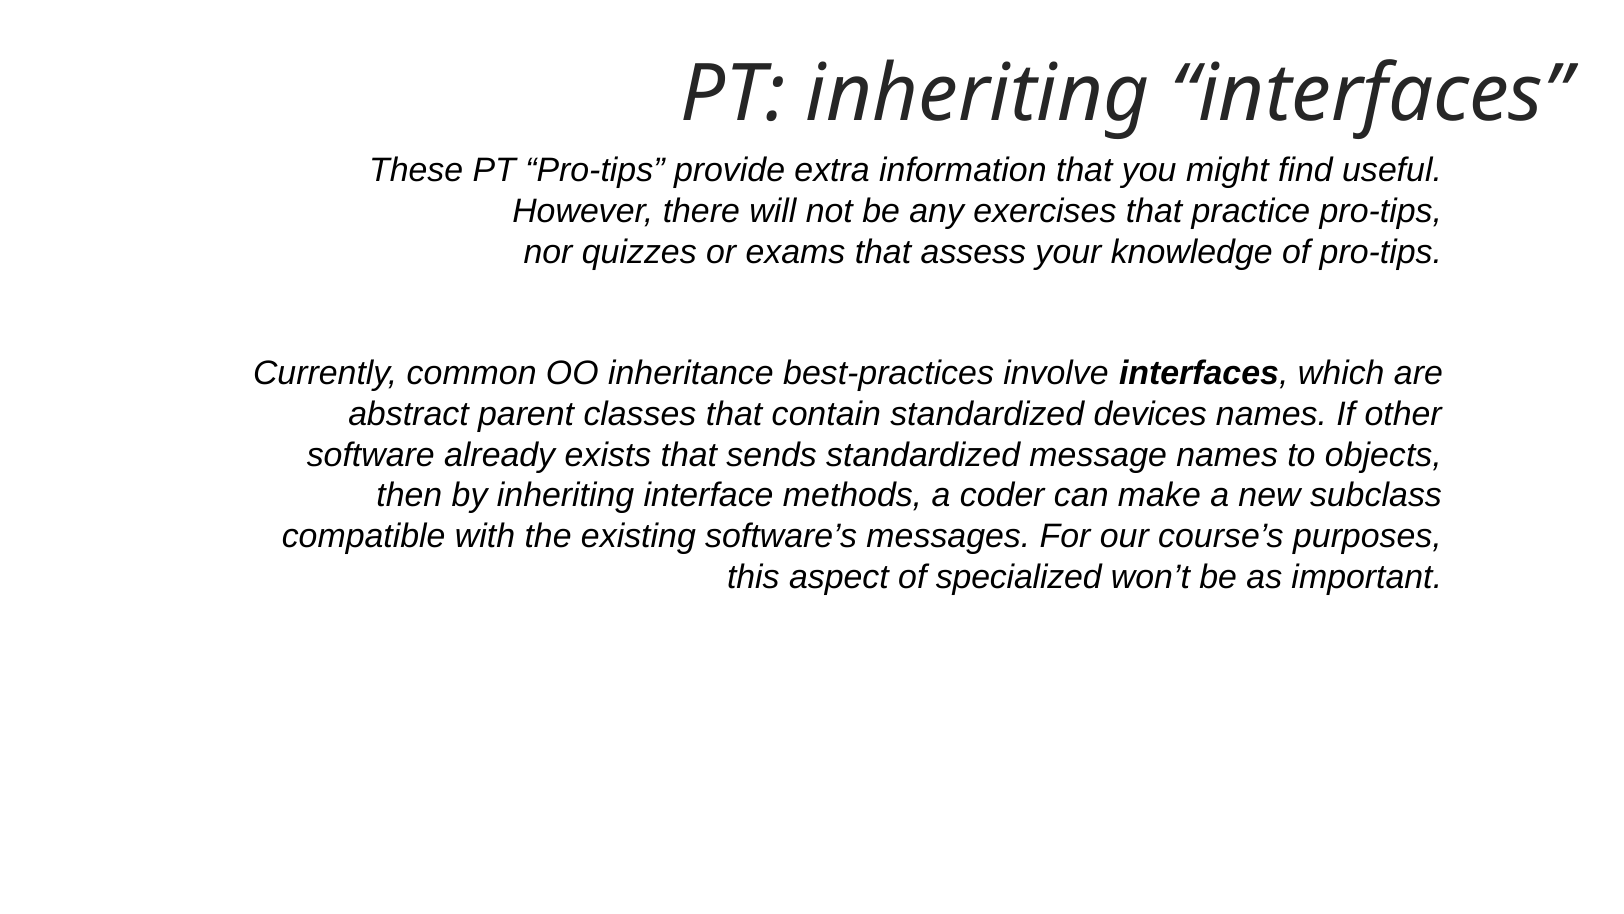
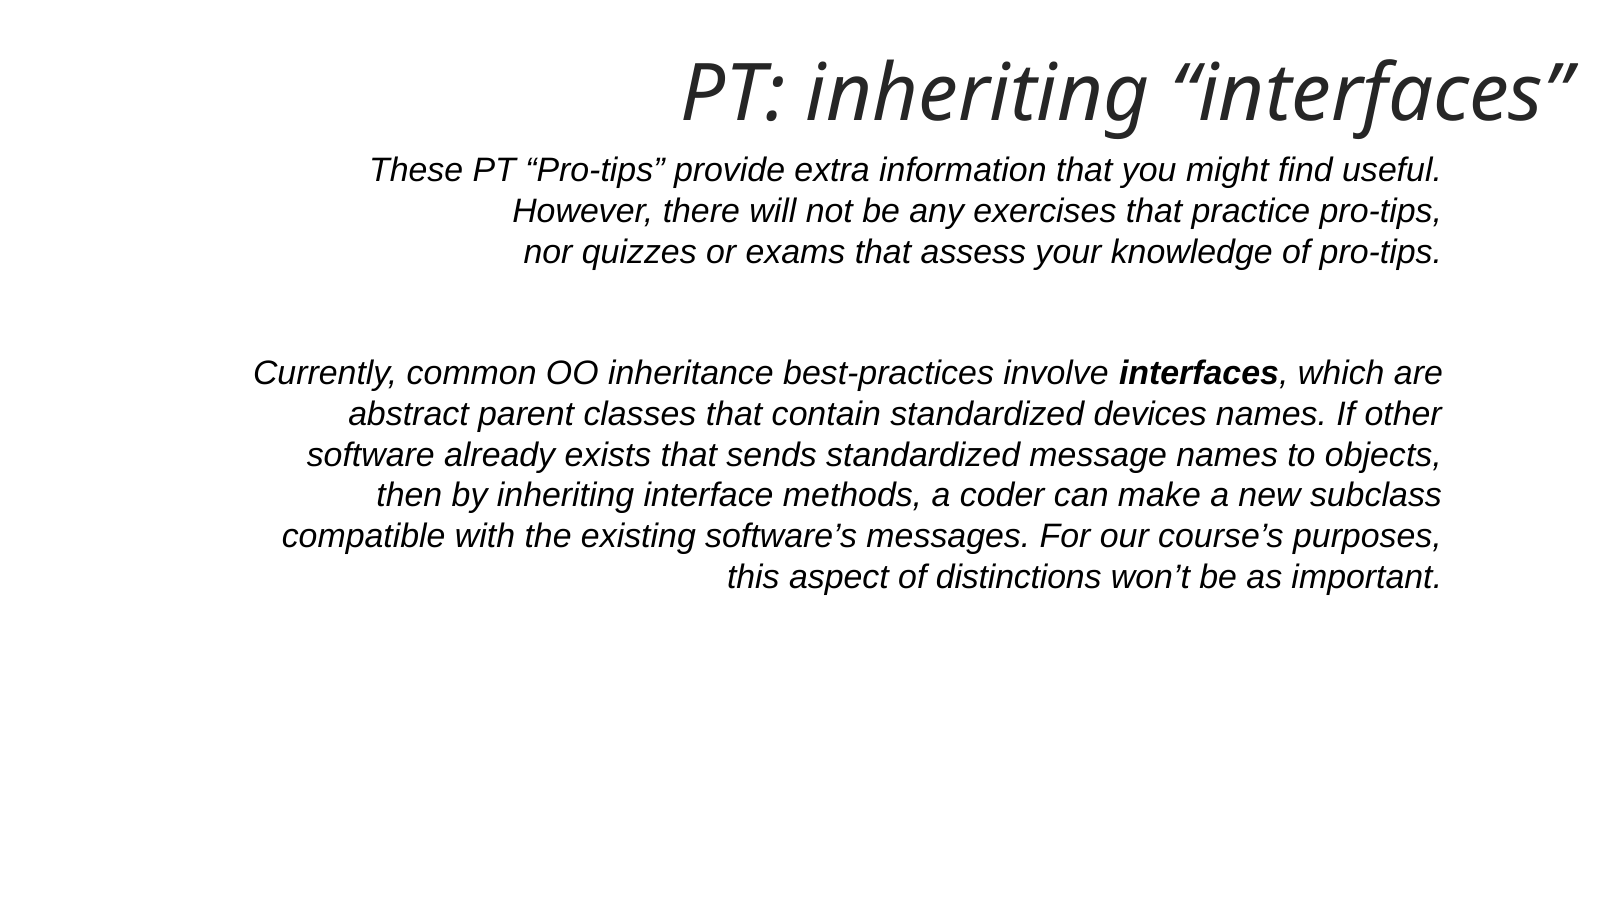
specialized: specialized -> distinctions
